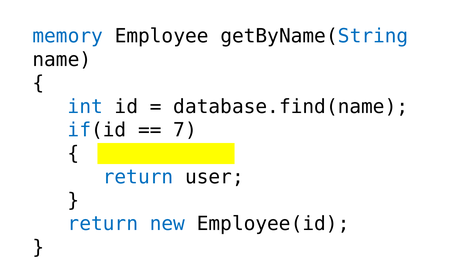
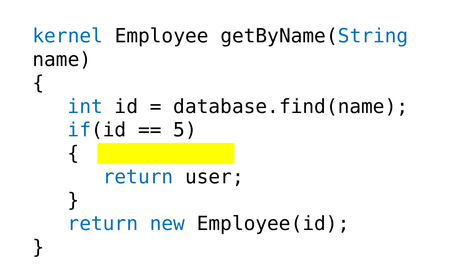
memory: memory -> kernel
7: 7 -> 5
